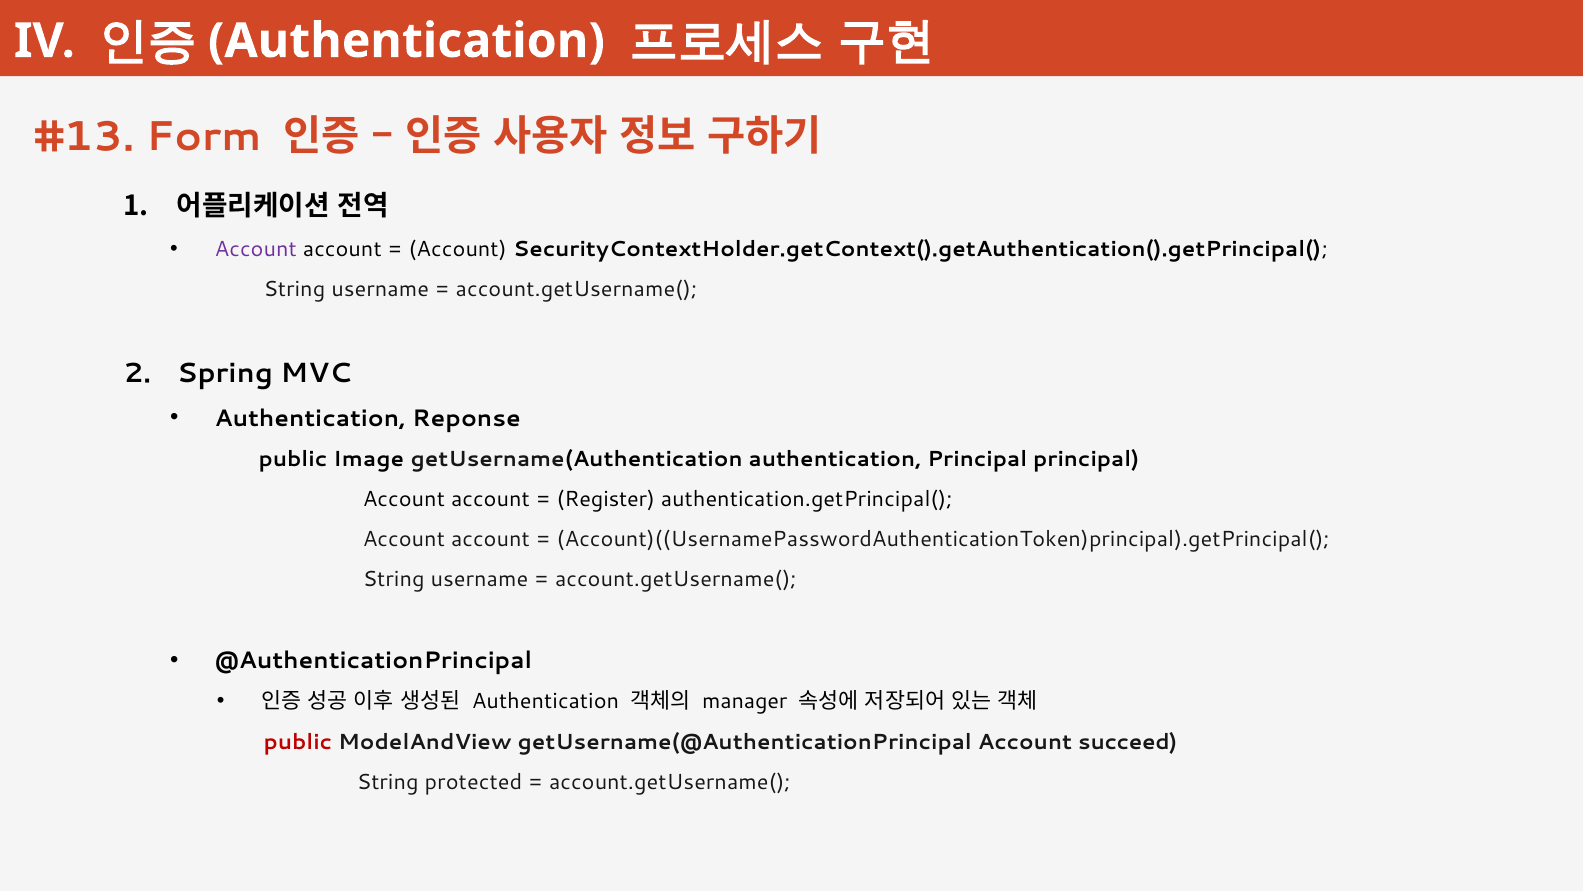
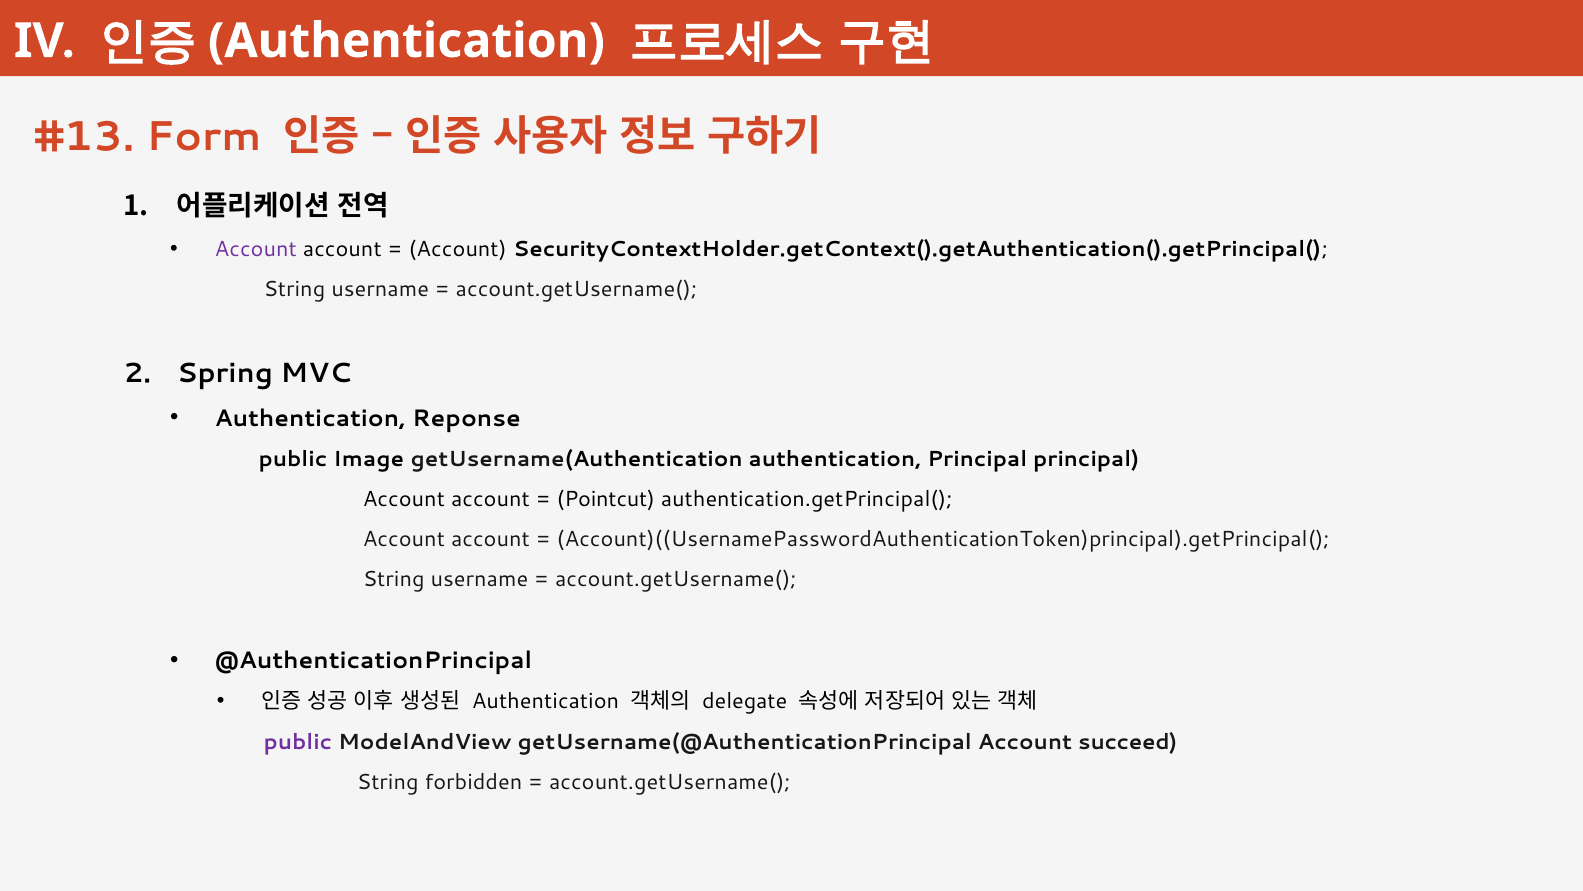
Register: Register -> Pointcut
manager: manager -> delegate
public at (298, 741) colour: red -> purple
protected: protected -> forbidden
